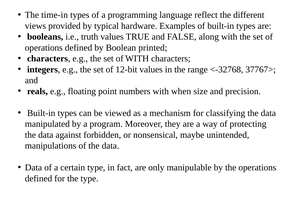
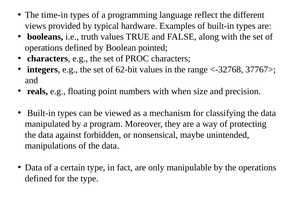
printed: printed -> pointed
of WITH: WITH -> PROC
12-bit: 12-bit -> 62-bit
